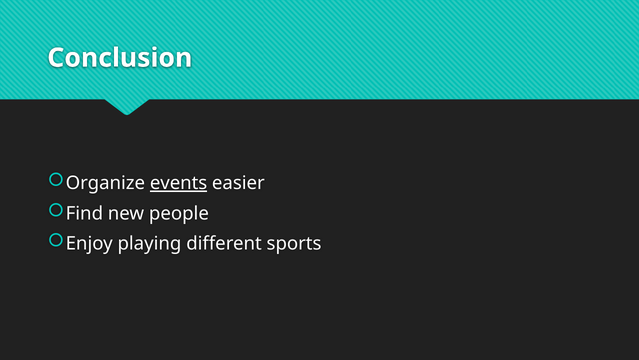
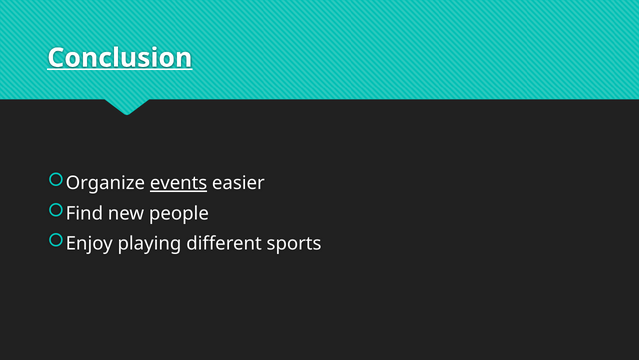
Conclusion underline: none -> present
